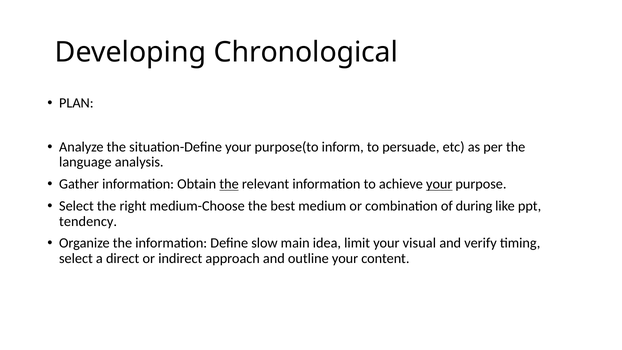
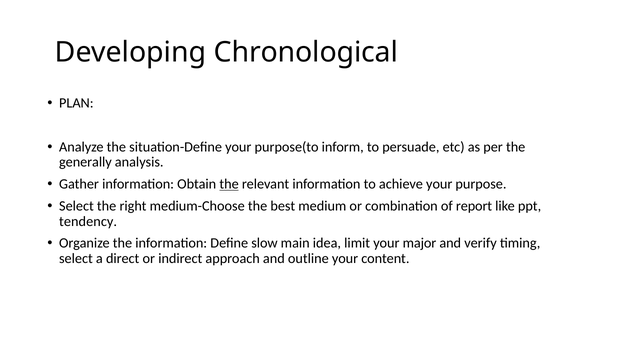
language: language -> generally
your at (439, 184) underline: present -> none
during: during -> report
visual: visual -> major
